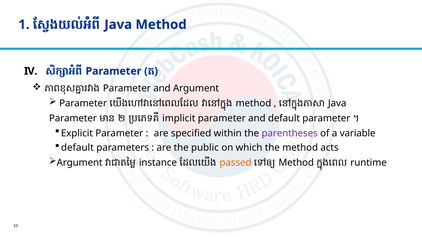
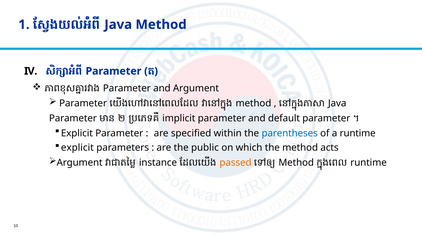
parentheses colour: purple -> blue
a variable: variable -> runtime
default at (77, 148): default -> explicit
